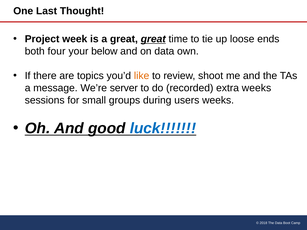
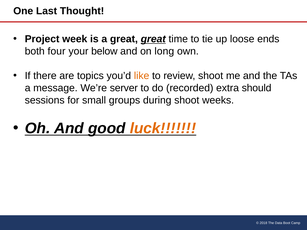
on data: data -> long
extra weeks: weeks -> should
during users: users -> shoot
luck colour: blue -> orange
